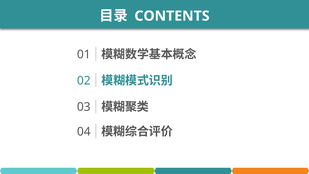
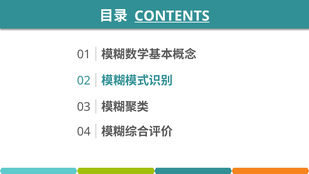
CONTENTS underline: none -> present
